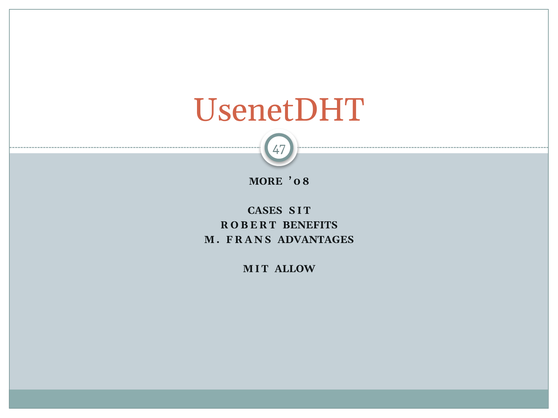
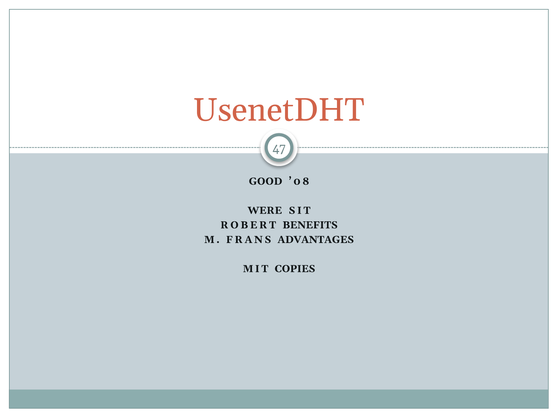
MORE: MORE -> GOOD
CASES: CASES -> WERE
ALLOW: ALLOW -> COPIES
